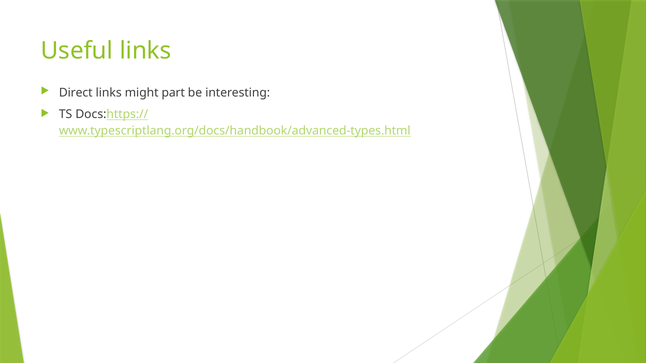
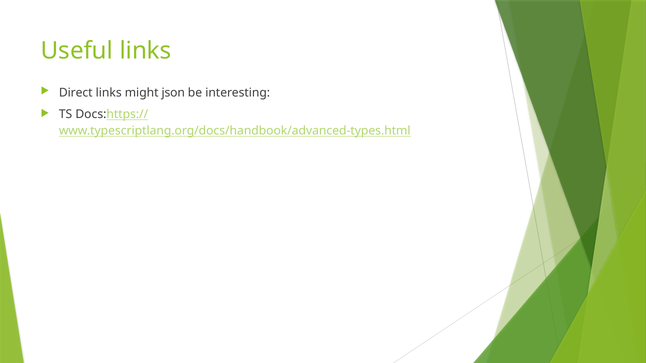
part: part -> json
